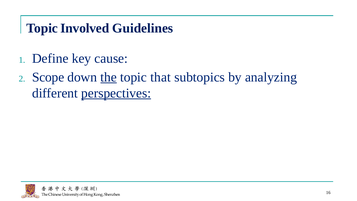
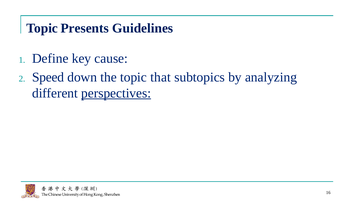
Involved: Involved -> Presents
Scope: Scope -> Speed
the underline: present -> none
